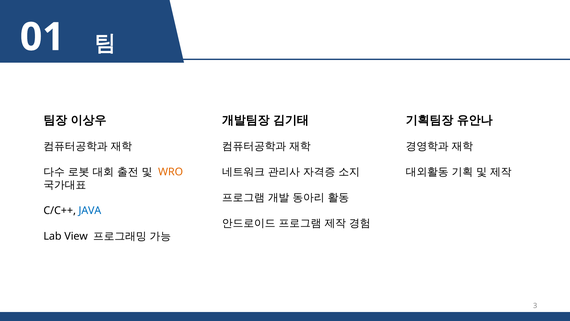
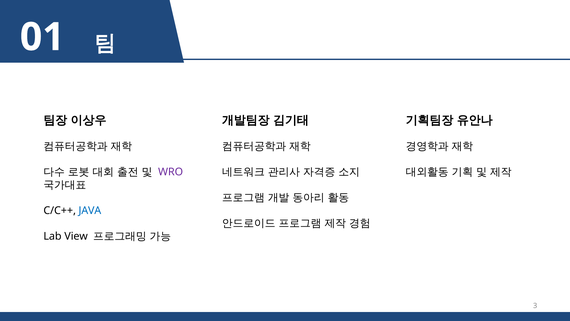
WRO colour: orange -> purple
